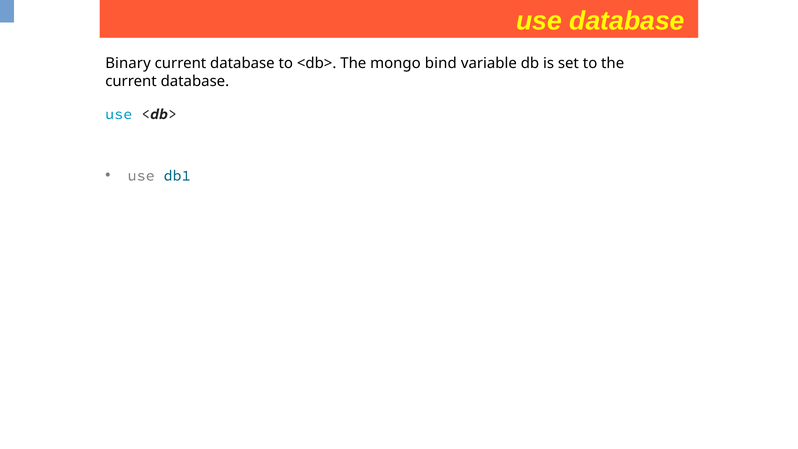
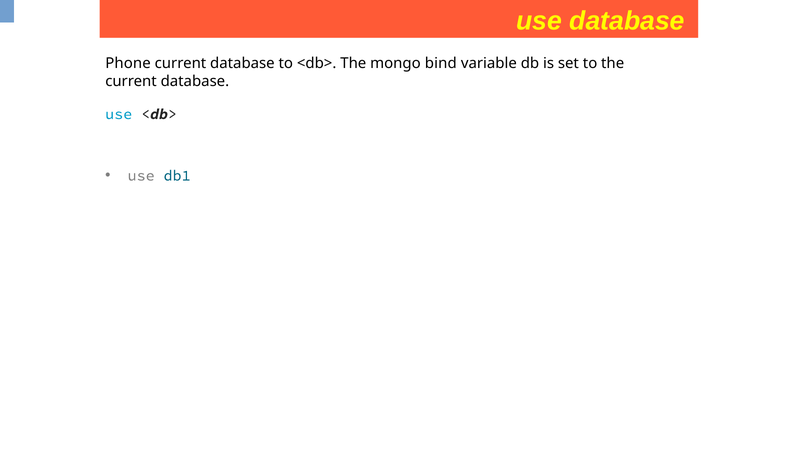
Binary: Binary -> Phone
